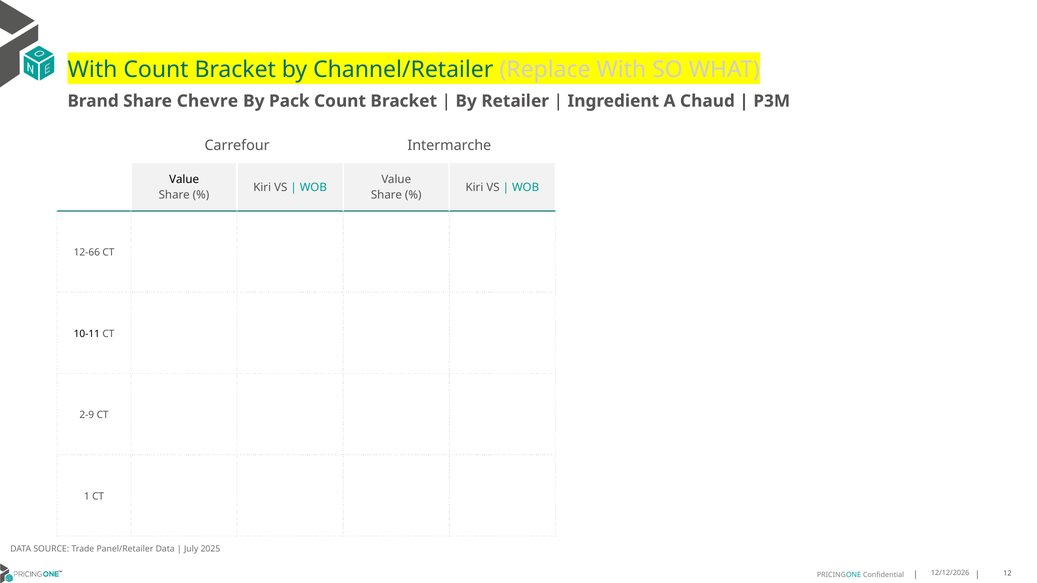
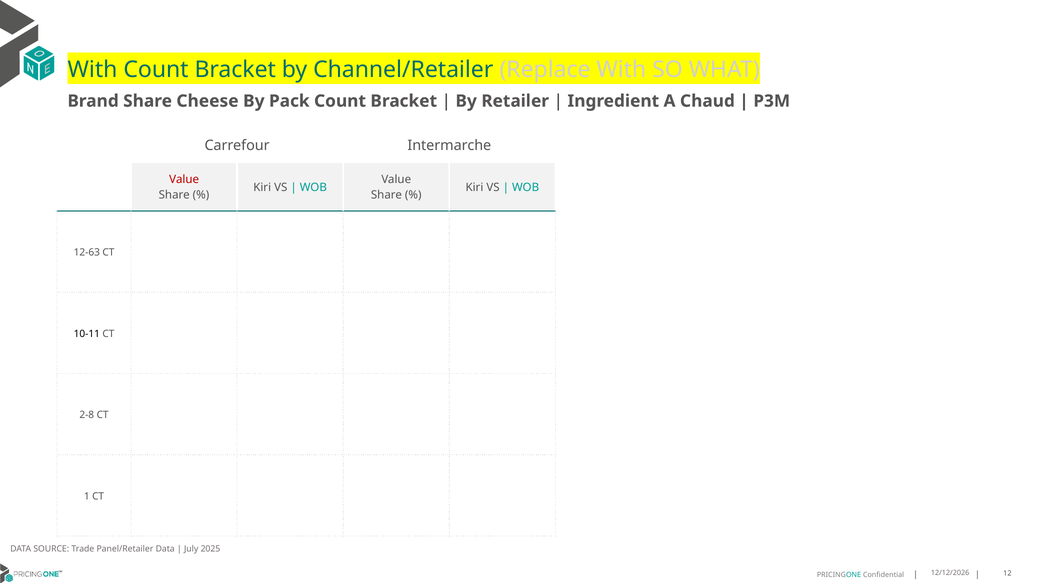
Chevre: Chevre -> Cheese
Value at (184, 179) colour: black -> red
12-66: 12-66 -> 12-63
2-9: 2-9 -> 2-8
